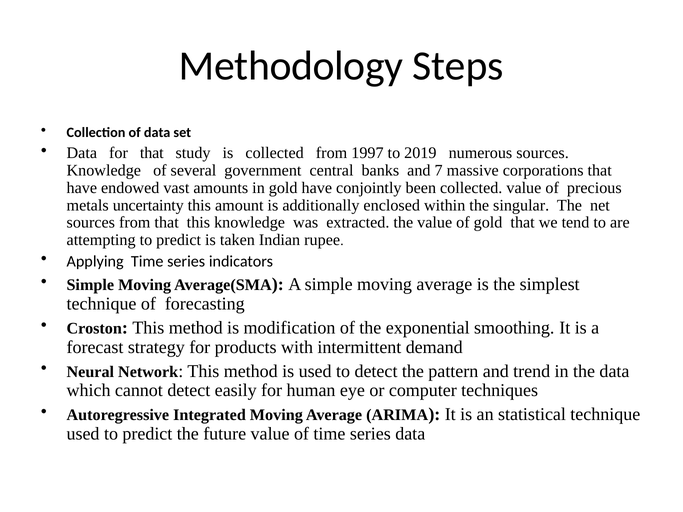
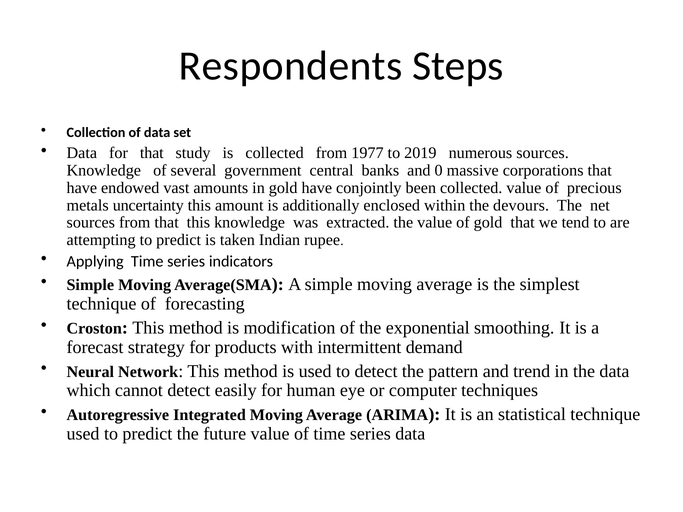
Methodology: Methodology -> Respondents
1997: 1997 -> 1977
7: 7 -> 0
singular: singular -> devours
